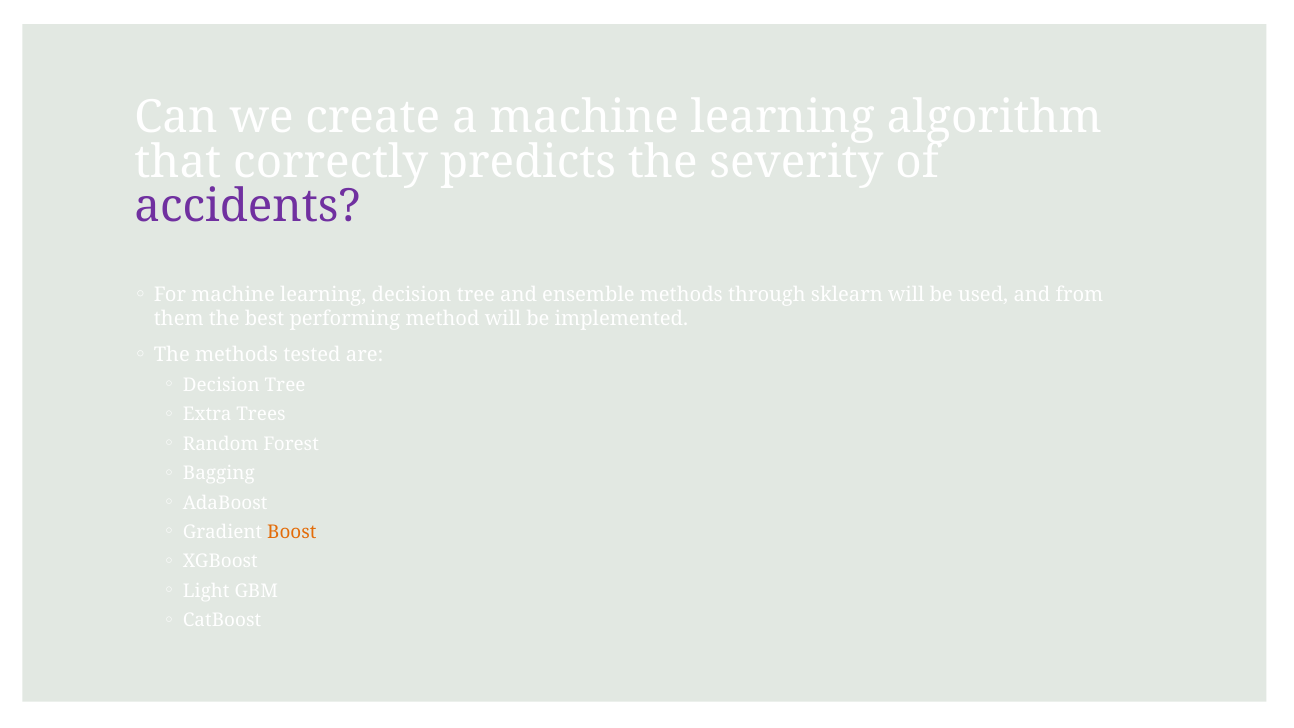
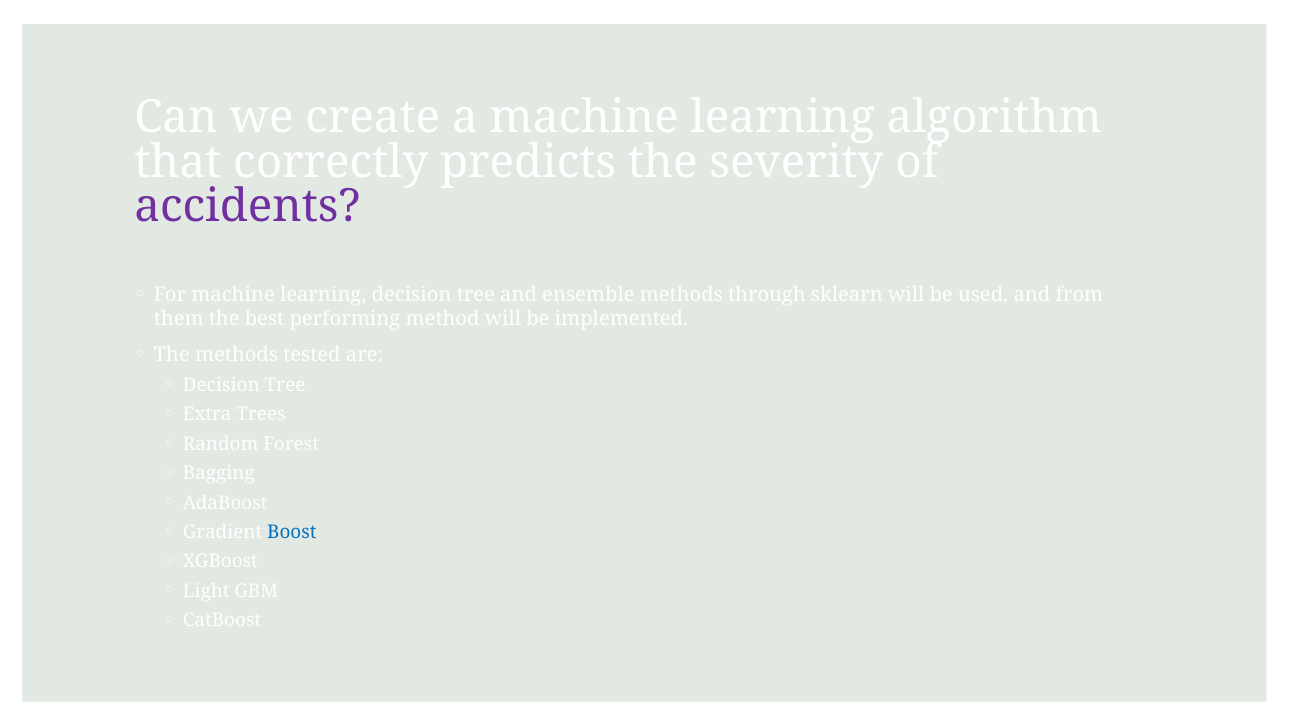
Boost colour: orange -> blue
